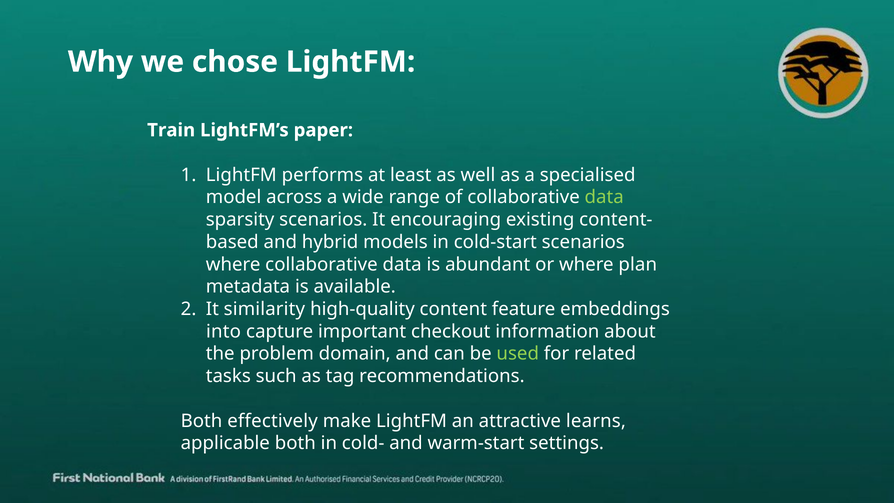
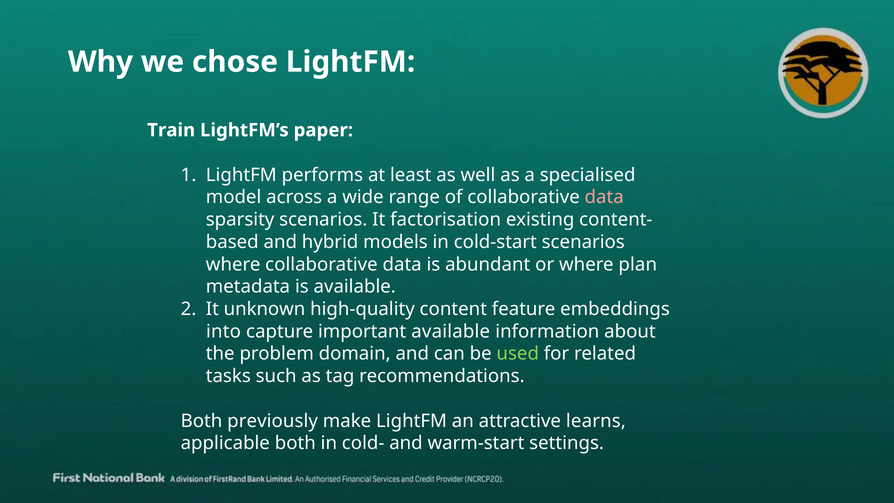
data at (604, 197) colour: light green -> pink
encouraging: encouraging -> factorisation
similarity: similarity -> unknown
important checkout: checkout -> available
effectively: effectively -> previously
